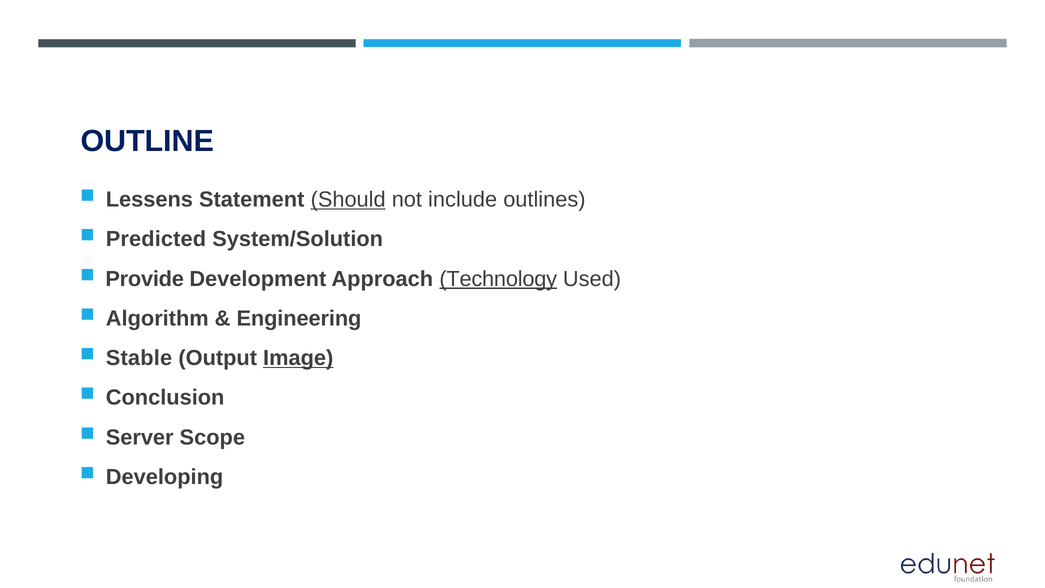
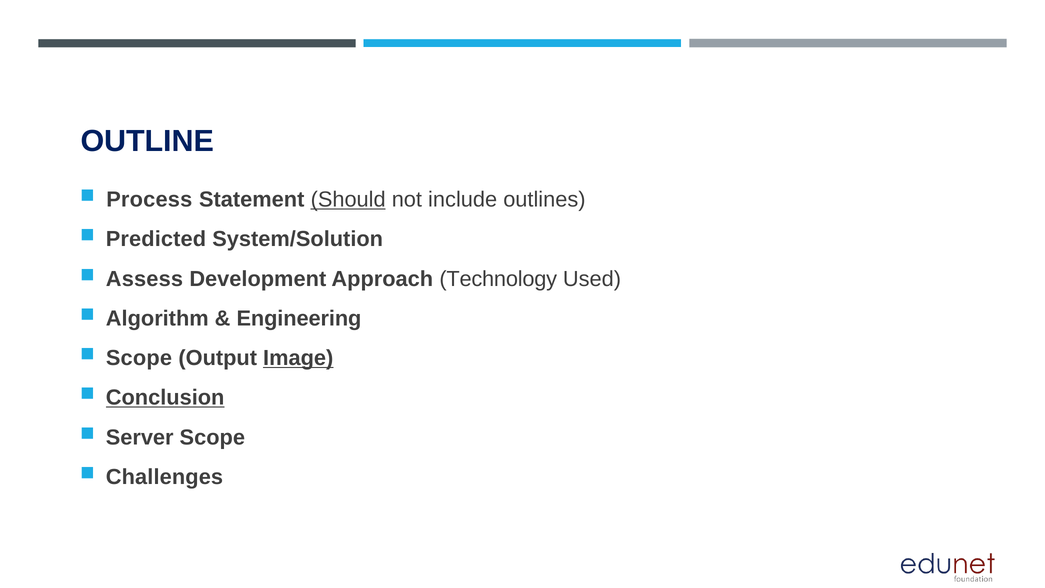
Lessens: Lessens -> Process
Provide: Provide -> Assess
Technology underline: present -> none
Stable at (139, 358): Stable -> Scope
Conclusion underline: none -> present
Developing: Developing -> Challenges
